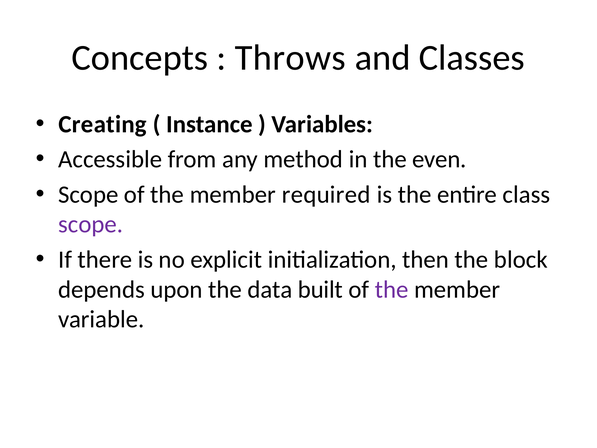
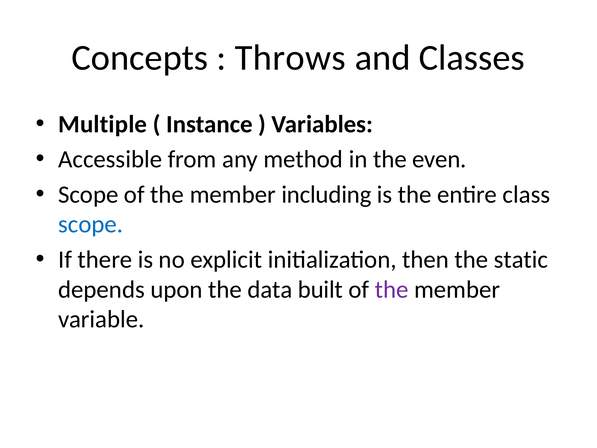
Creating: Creating -> Multiple
required: required -> including
scope at (91, 224) colour: purple -> blue
block: block -> static
